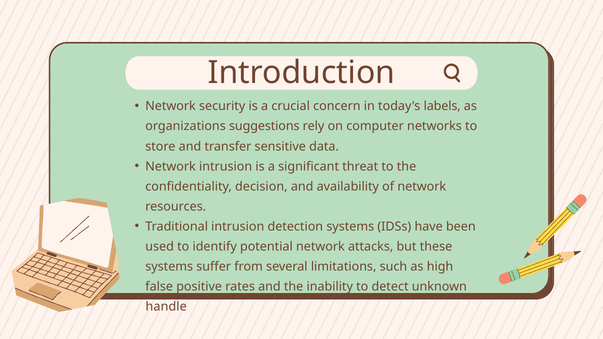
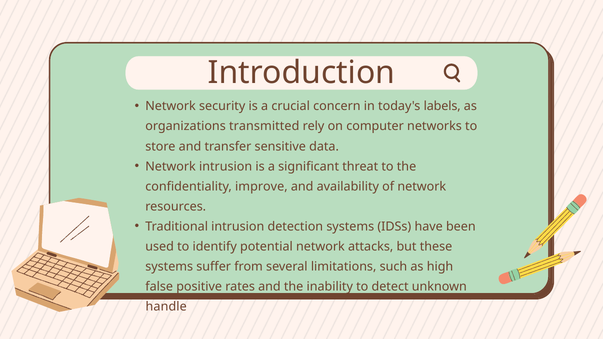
suggestions: suggestions -> transmitted
decision: decision -> improve
